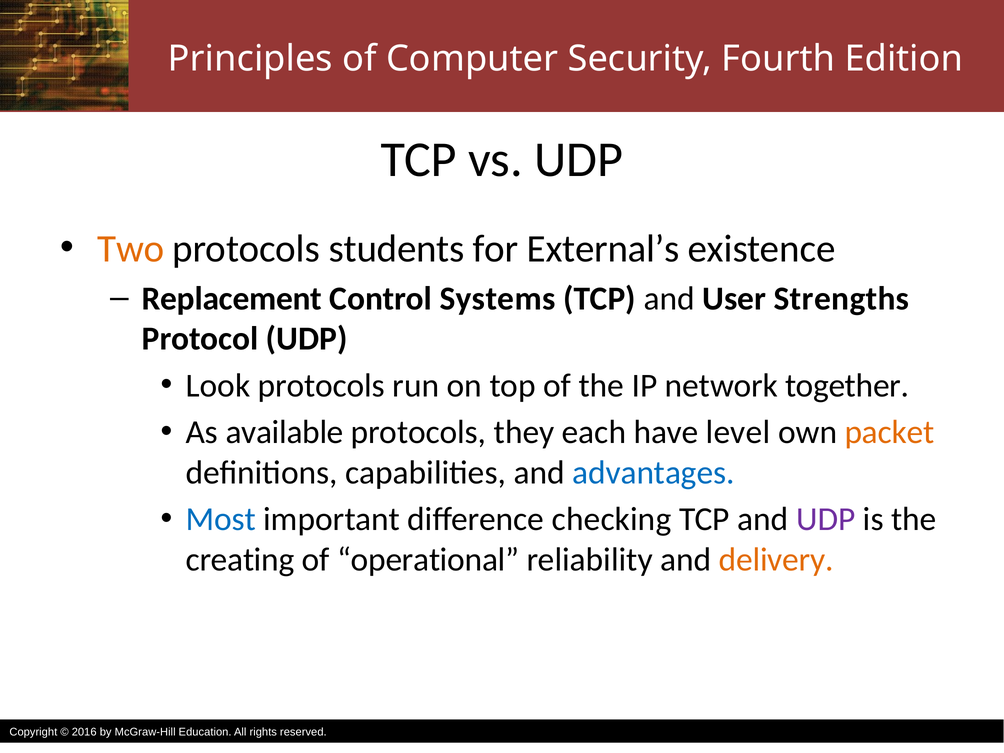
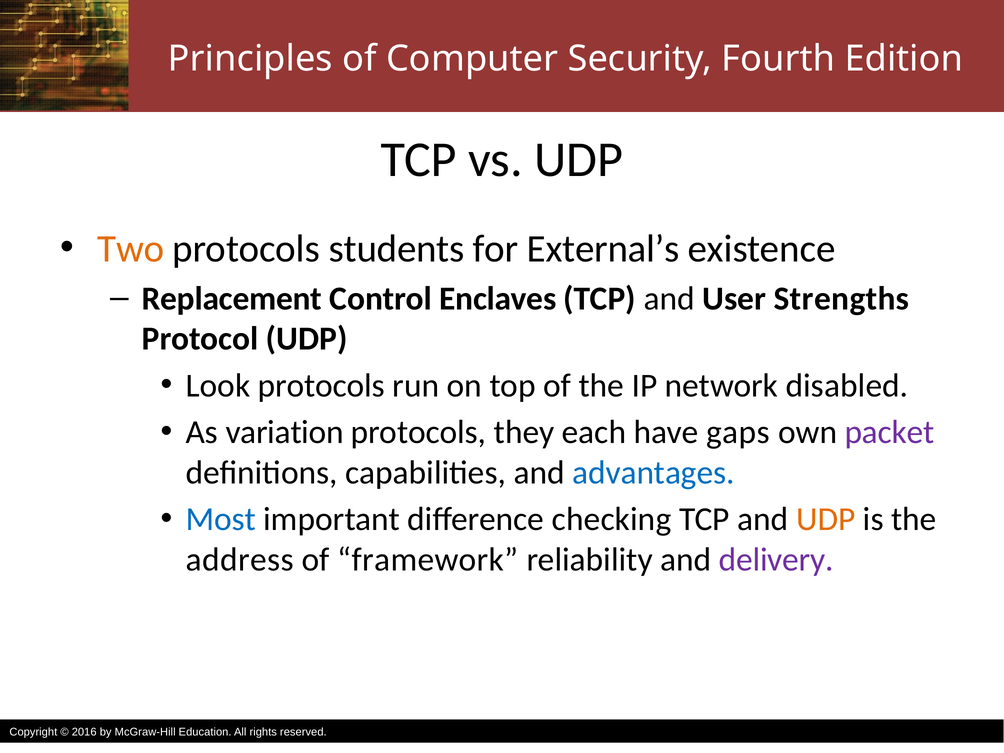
Systems: Systems -> Enclaves
together: together -> disabled
available: available -> variation
level: level -> gaps
packet colour: orange -> purple
UDP at (826, 519) colour: purple -> orange
creating: creating -> address
operational: operational -> framework
delivery colour: orange -> purple
